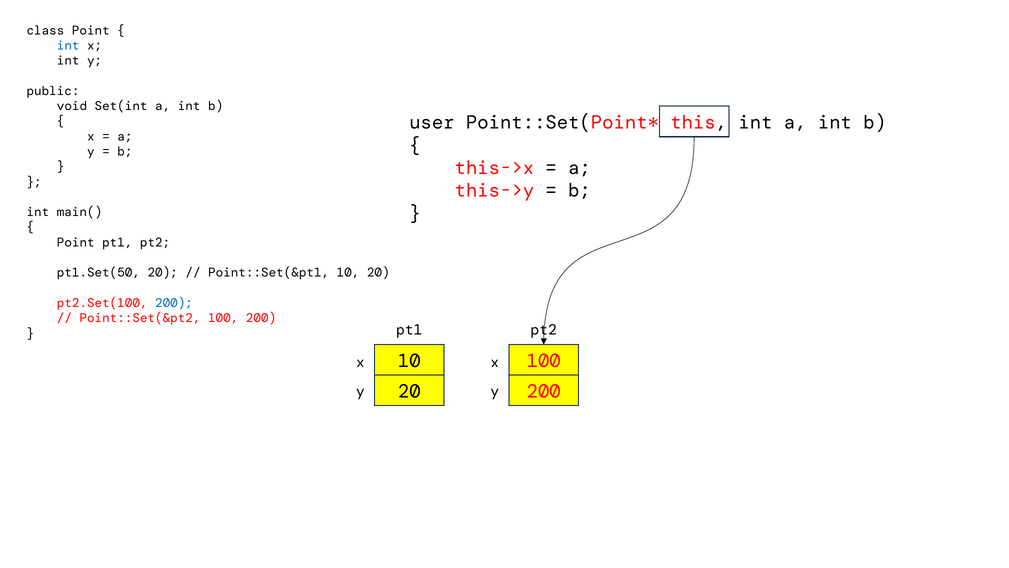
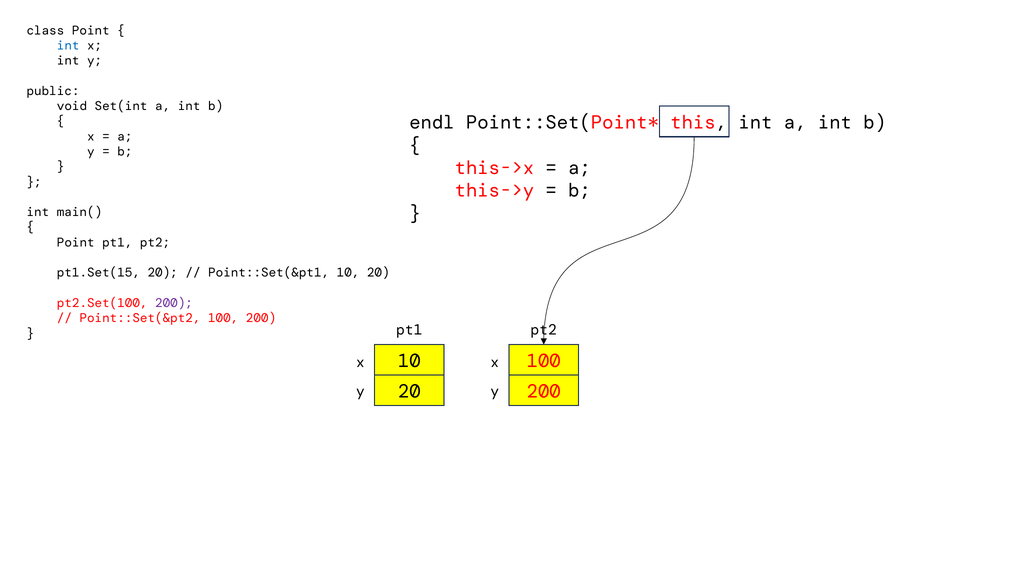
user: user -> endl
pt1.Set(50: pt1.Set(50 -> pt1.Set(15
200 at (174, 303) colour: blue -> purple
